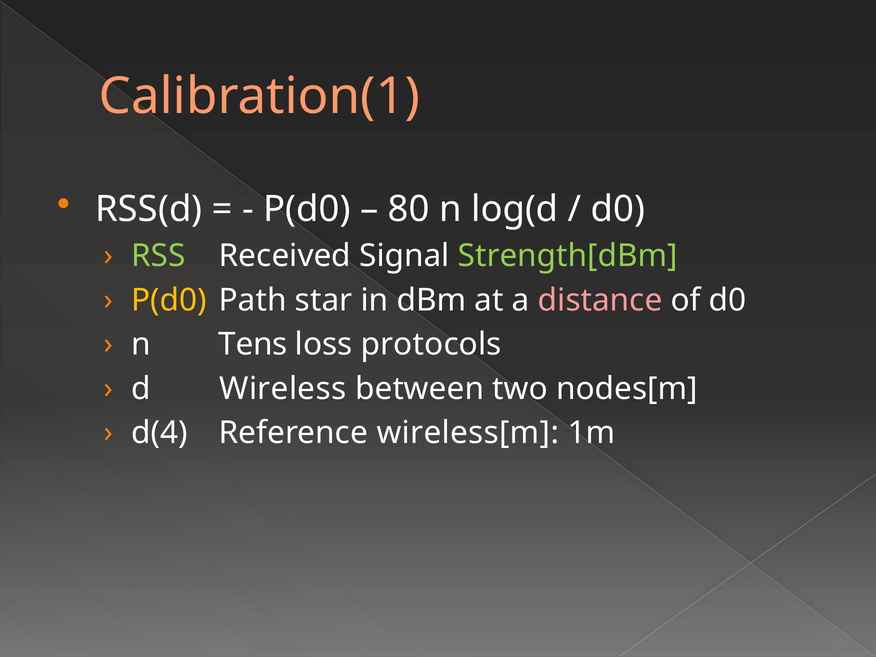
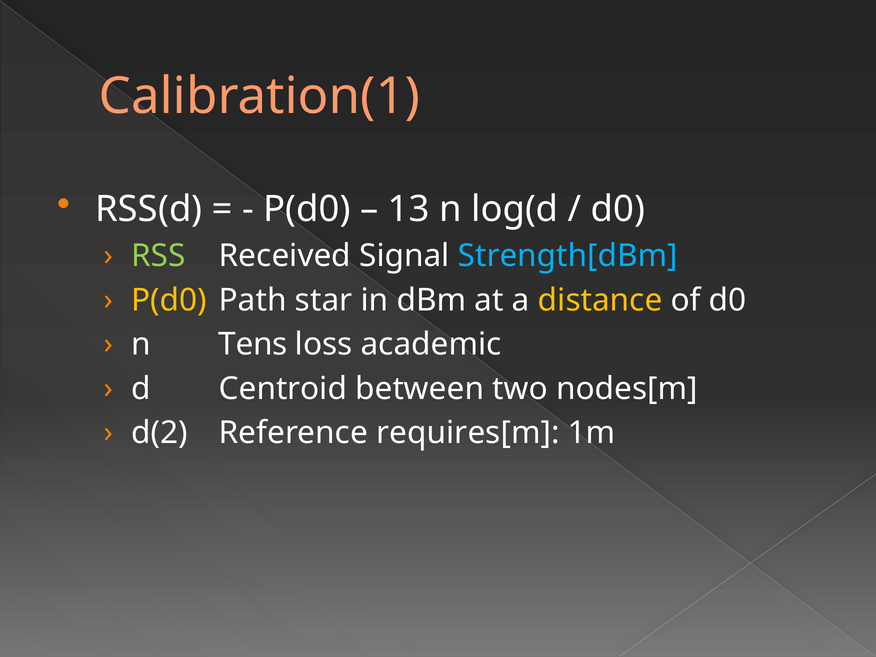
80: 80 -> 13
Strength[dBm colour: light green -> light blue
distance colour: pink -> yellow
protocols: protocols -> academic
Wireless: Wireless -> Centroid
d(4: d(4 -> d(2
wireless[m: wireless[m -> requires[m
